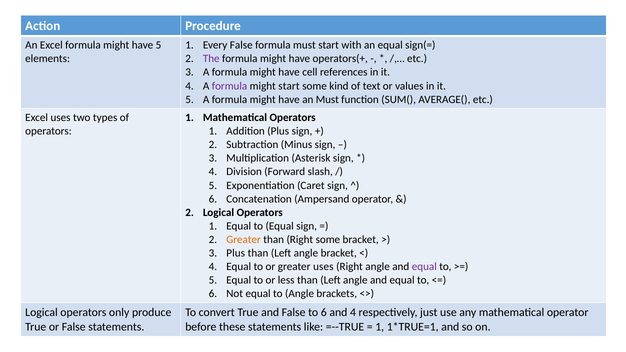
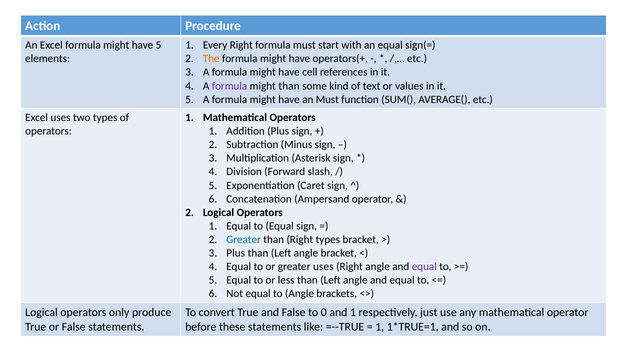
Every False: False -> Right
The colour: purple -> orange
might start: start -> than
Greater at (244, 240) colour: orange -> blue
Right some: some -> types
to 6: 6 -> 0
and 4: 4 -> 1
